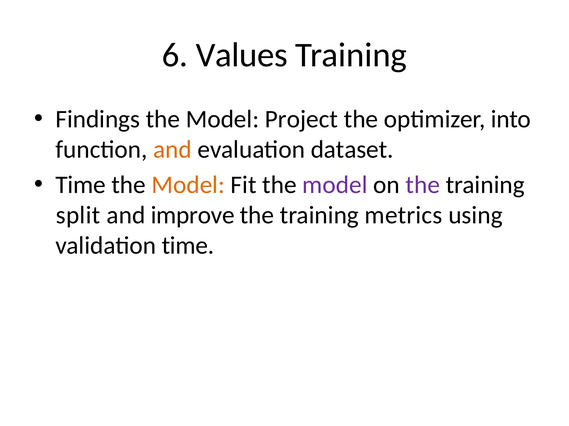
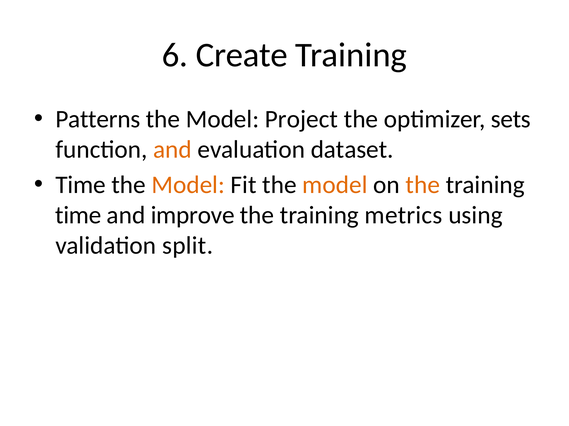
Values: Values -> Create
Findings: Findings -> Patterns
into: into -> sets
model at (335, 185) colour: purple -> orange
the at (423, 185) colour: purple -> orange
split at (78, 215): split -> time
validation time: time -> split
